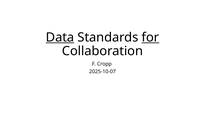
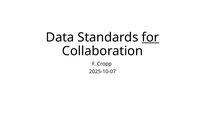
Data underline: present -> none
